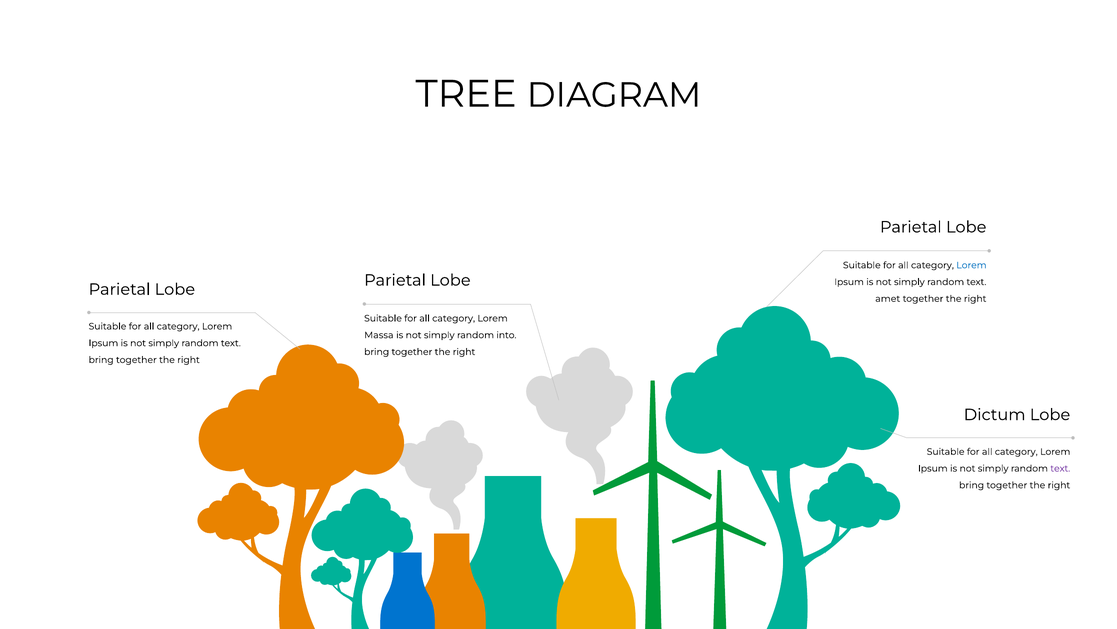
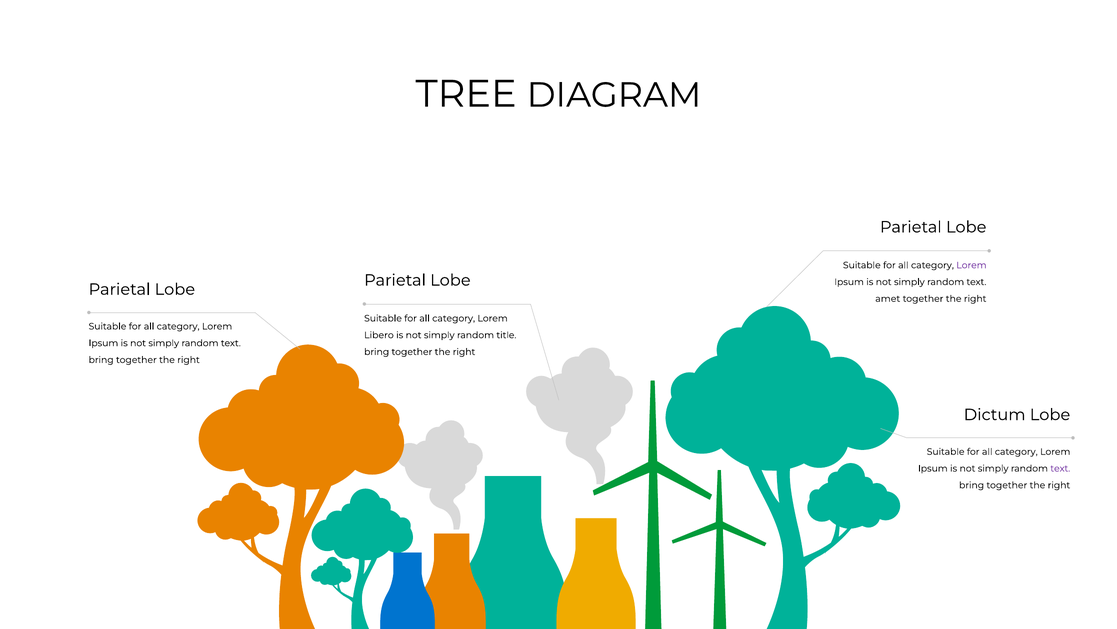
Lorem at (971, 265) colour: blue -> purple
Massa: Massa -> Libero
into: into -> title
